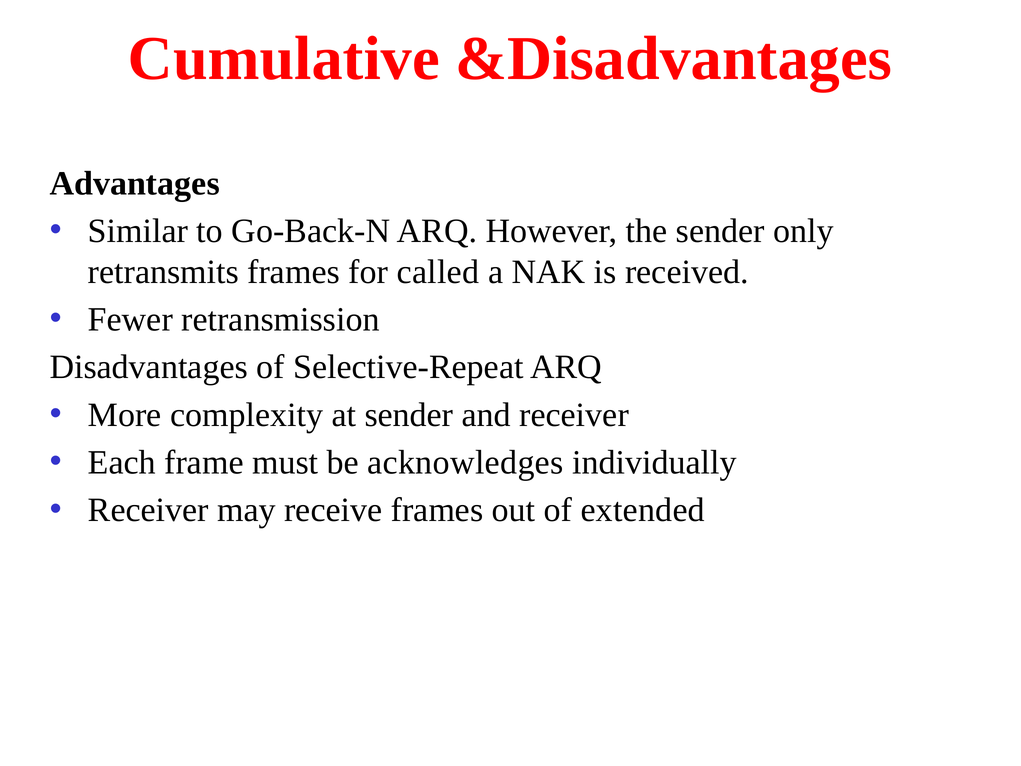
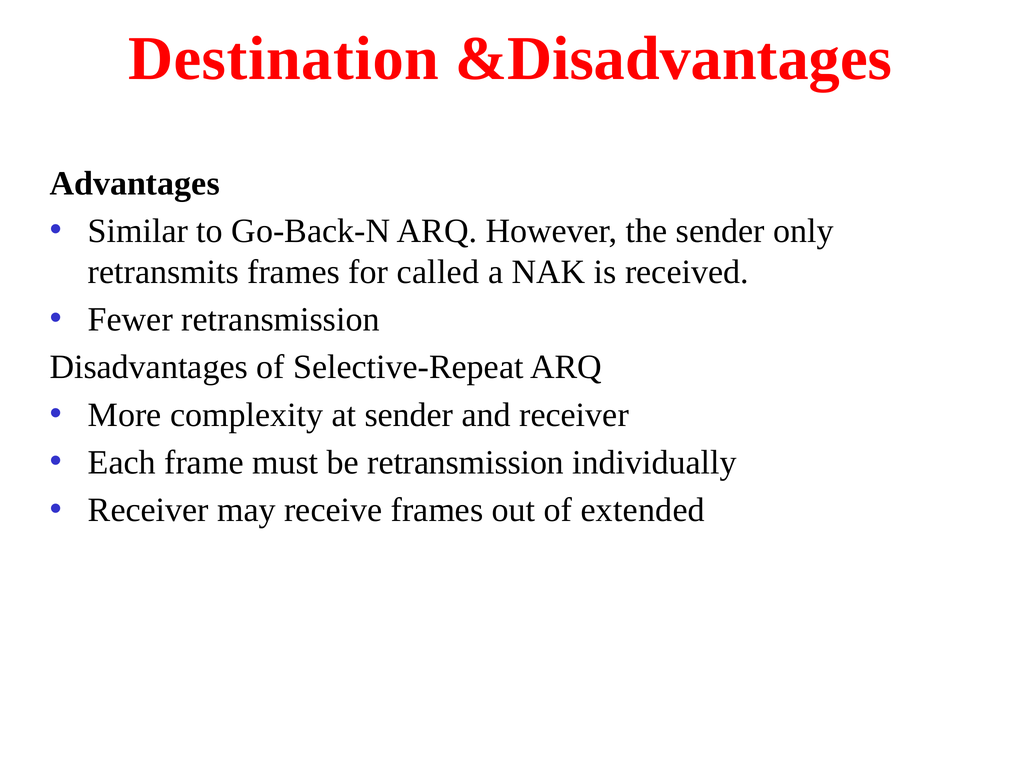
Cumulative: Cumulative -> Destination
be acknowledges: acknowledges -> retransmission
